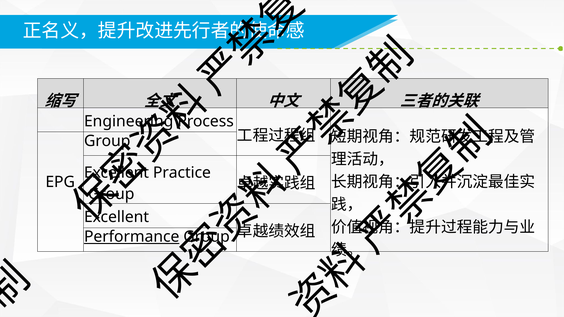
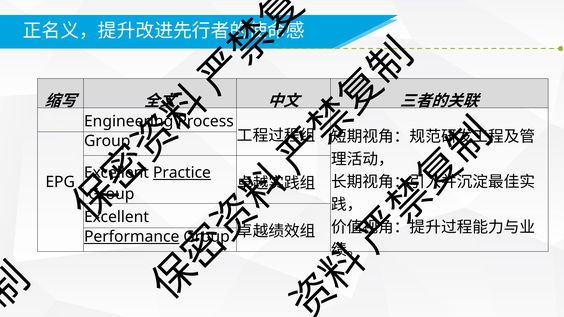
Practice underline: none -> present
